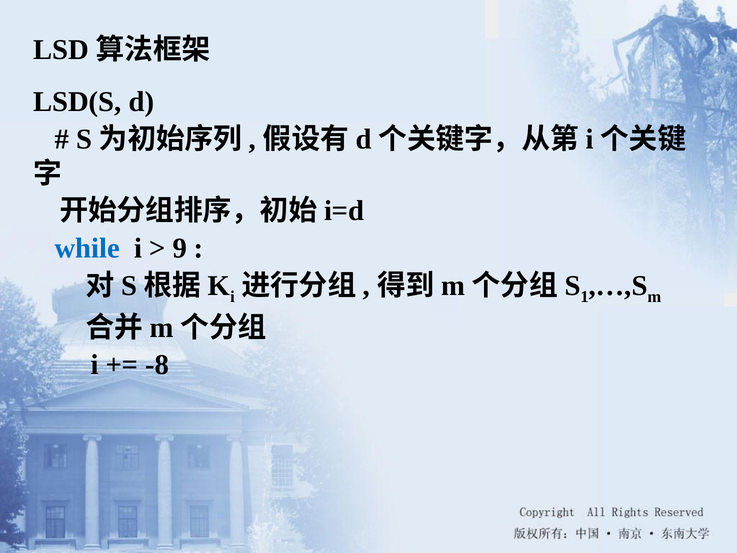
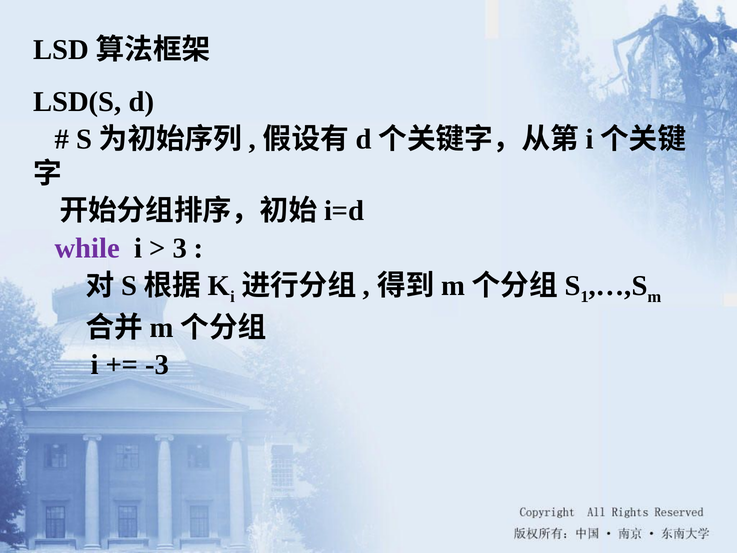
while colour: blue -> purple
9: 9 -> 3
-8: -8 -> -3
